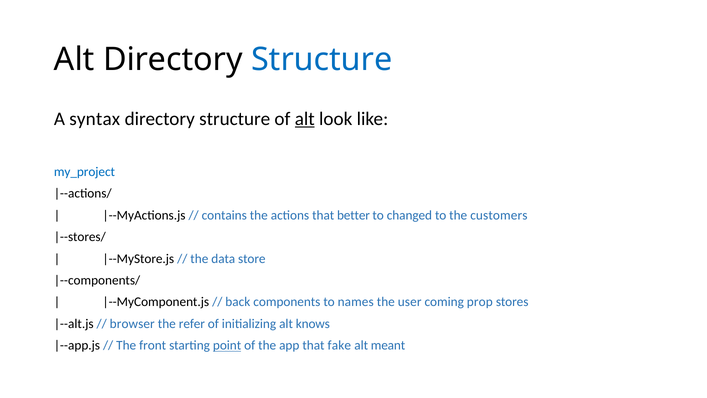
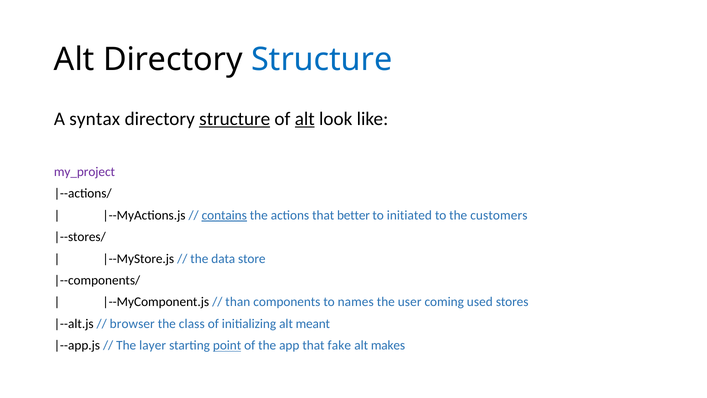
structure at (235, 119) underline: none -> present
my_project colour: blue -> purple
contains underline: none -> present
changed: changed -> initiated
back: back -> than
prop: prop -> used
refer: refer -> class
knows: knows -> meant
front: front -> layer
meant: meant -> makes
